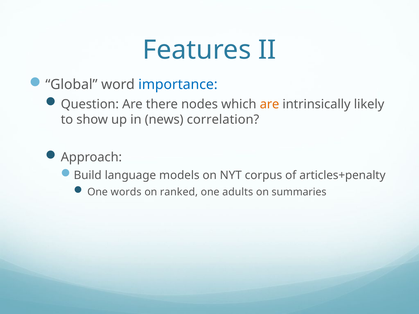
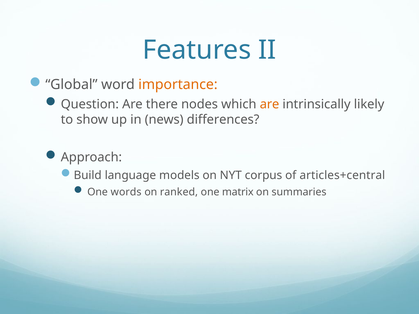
importance colour: blue -> orange
correlation: correlation -> differences
articles+penalty: articles+penalty -> articles+central
adults: adults -> matrix
